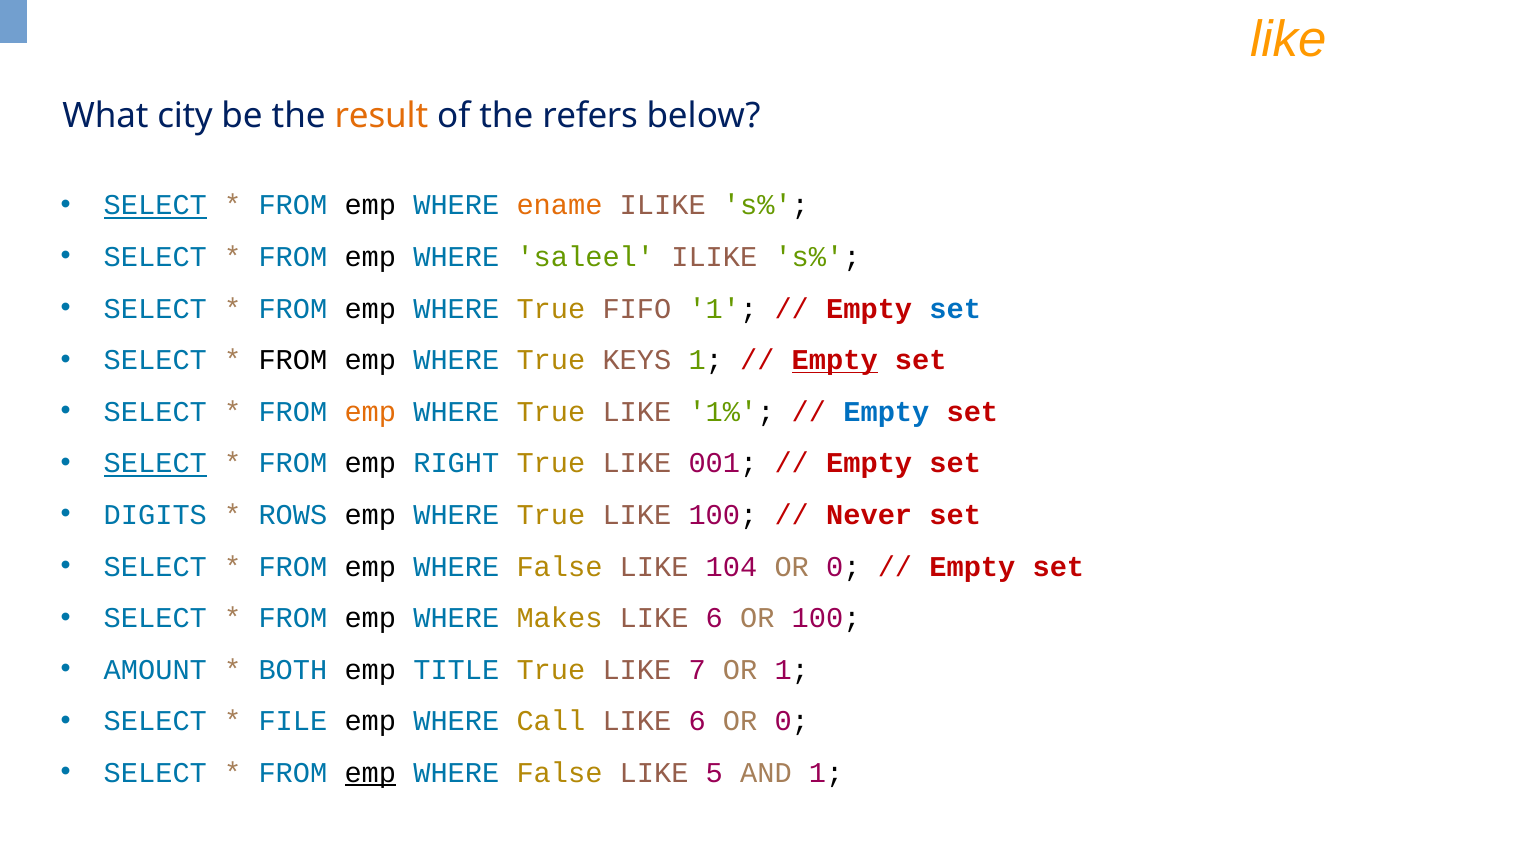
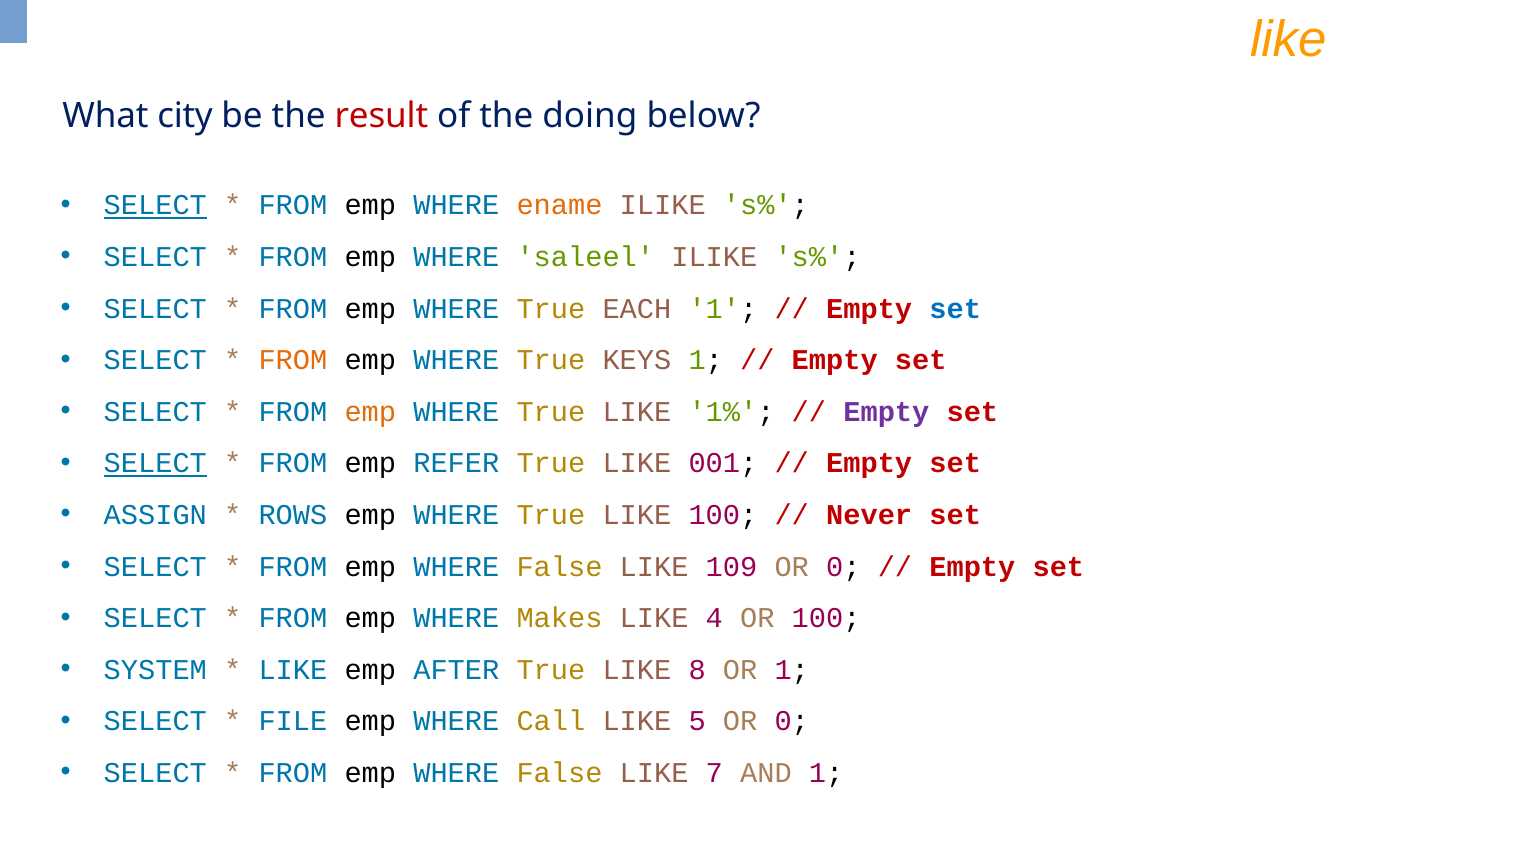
result colour: orange -> red
refers: refers -> doing
FIFO: FIFO -> EACH
FROM at (293, 360) colour: black -> orange
Empty at (835, 360) underline: present -> none
Empty at (886, 412) colour: blue -> purple
RIGHT: RIGHT -> REFER
DIGITS: DIGITS -> ASSIGN
104: 104 -> 109
6 at (714, 618): 6 -> 4
AMOUNT: AMOUNT -> SYSTEM
BOTH at (293, 670): BOTH -> LIKE
TITLE: TITLE -> AFTER
7: 7 -> 8
6 at (697, 721): 6 -> 5
emp at (370, 773) underline: present -> none
5: 5 -> 7
